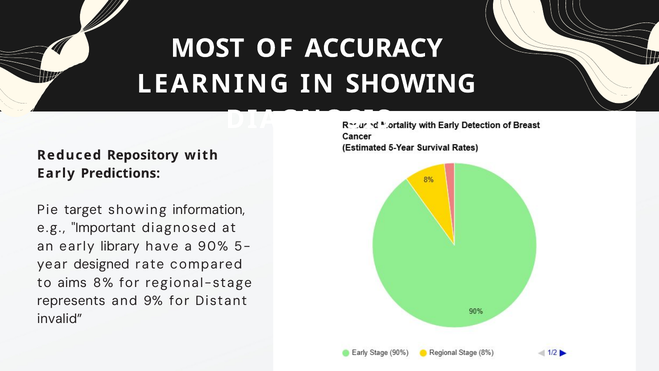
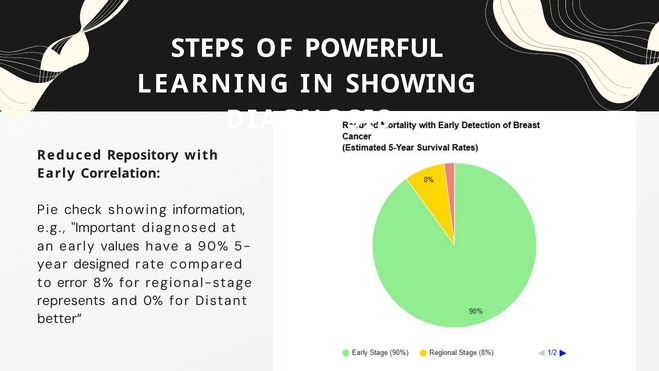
MOST: MOST -> STEPS
ACCURACY: ACCURACY -> POWERFUL
Predictions: Predictions -> Correlation
target: target -> check
library: library -> values
aims: aims -> error
9%: 9% -> 0%
invalid: invalid -> better
